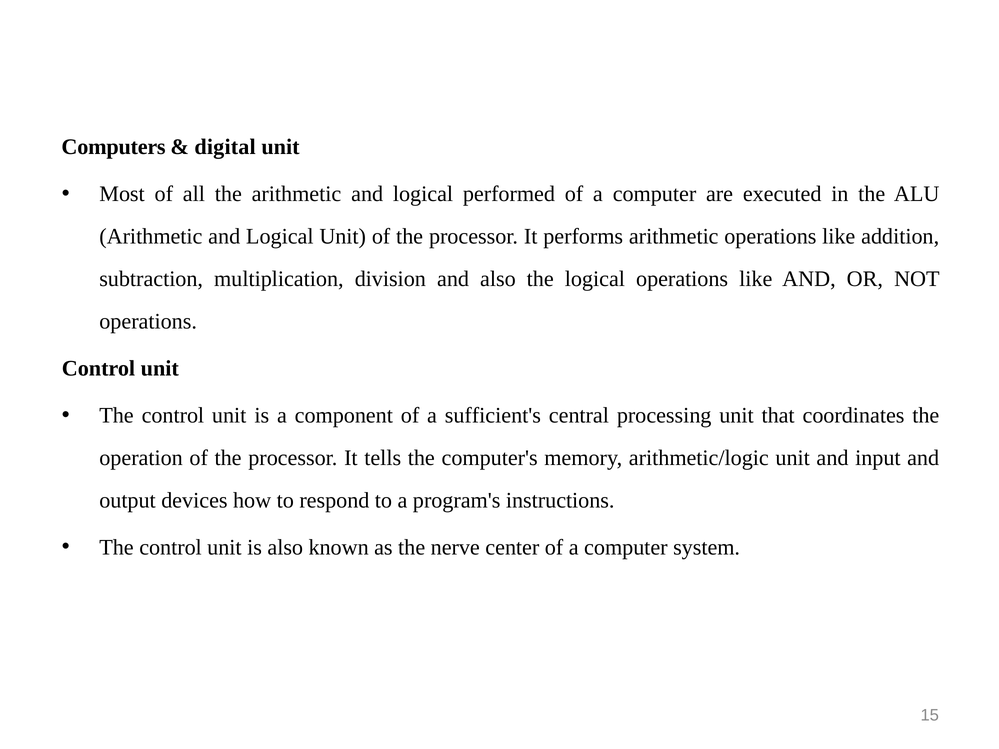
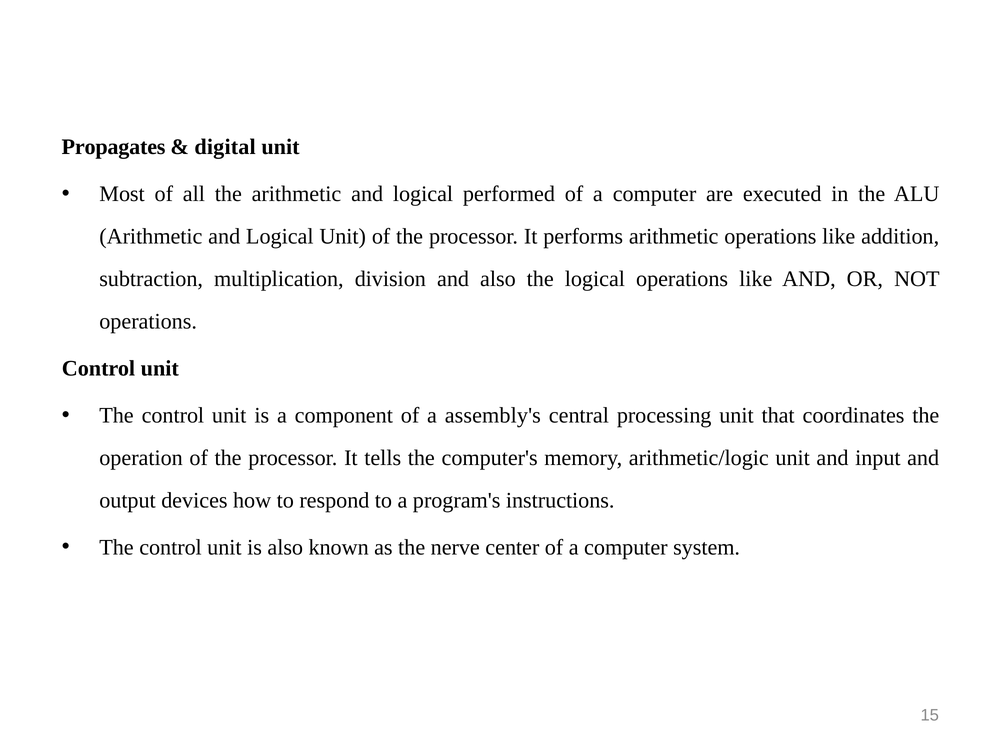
Computers: Computers -> Propagates
sufficient's: sufficient's -> assembly's
